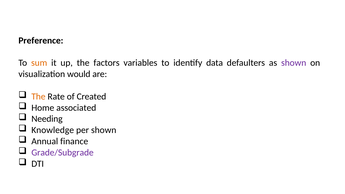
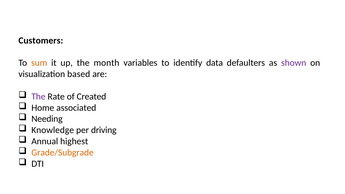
Preference: Preference -> Customers
factors: factors -> month
would: would -> based
The at (38, 97) colour: orange -> purple
per shown: shown -> driving
finance: finance -> highest
Grade/Subgrade colour: purple -> orange
